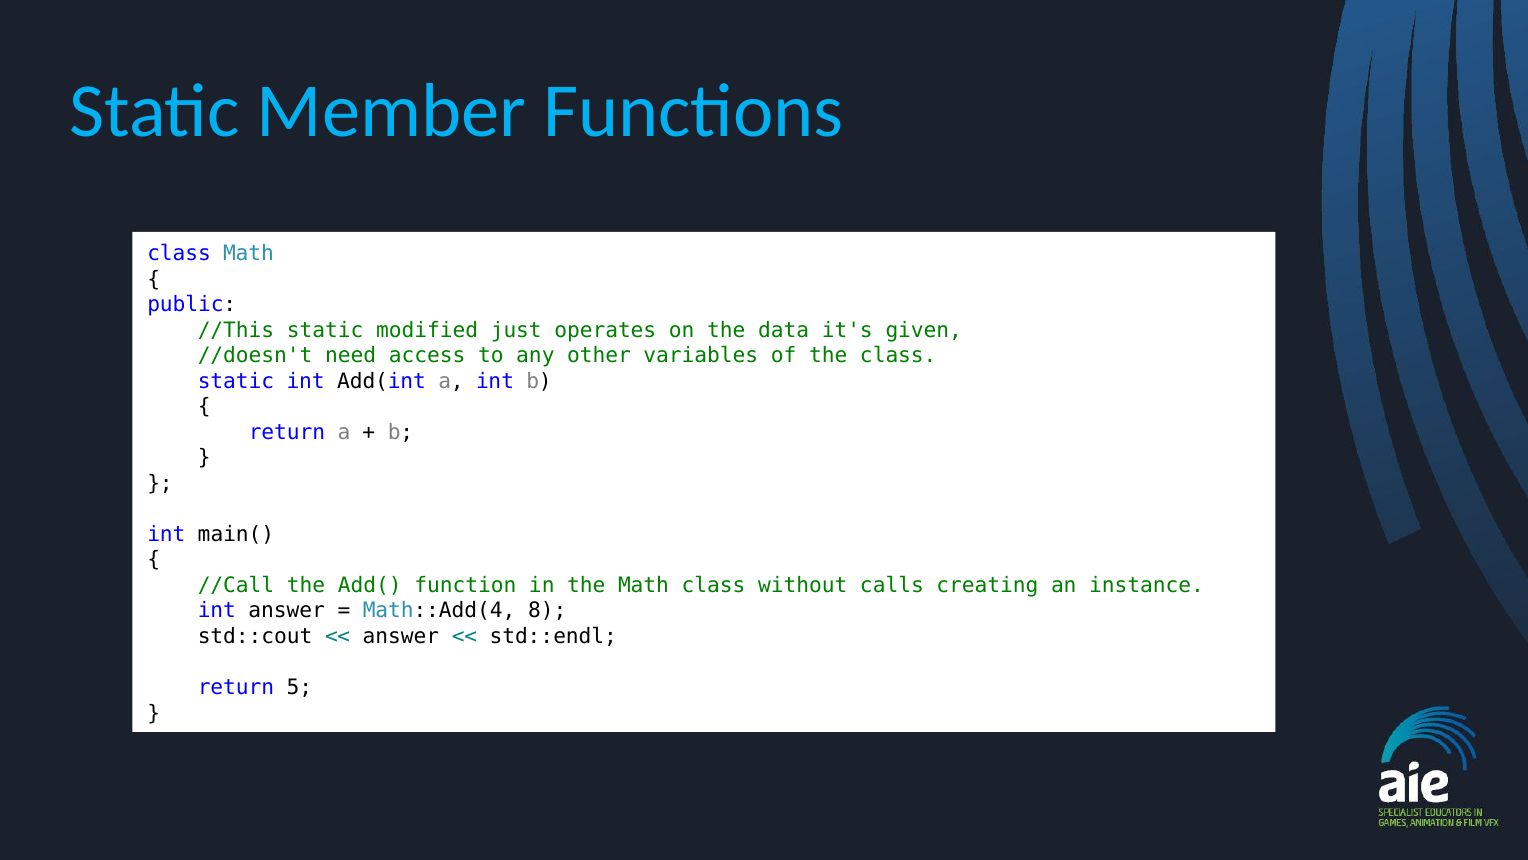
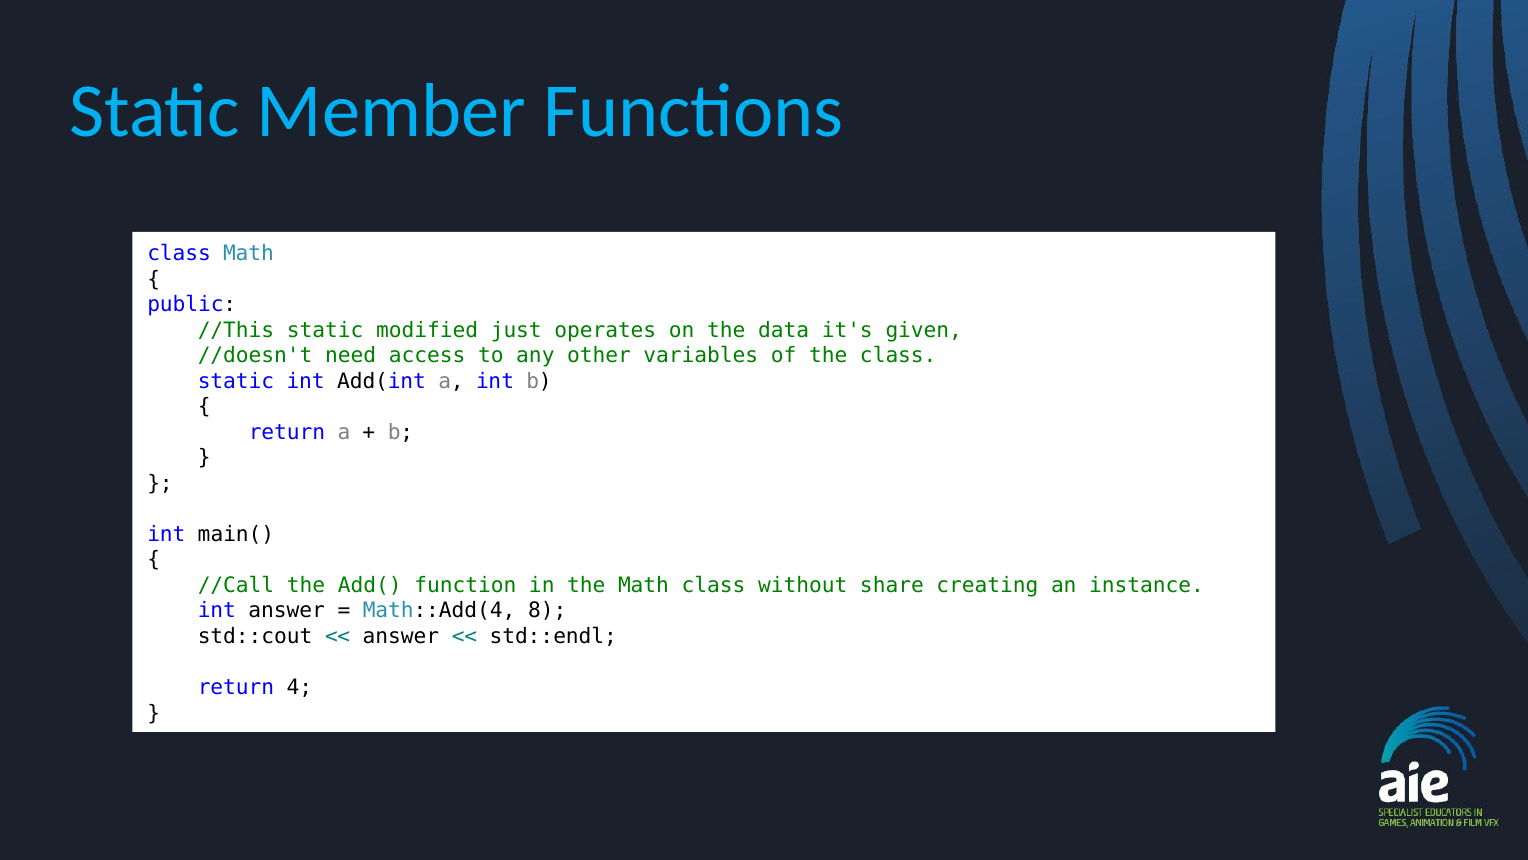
calls: calls -> share
5: 5 -> 4
